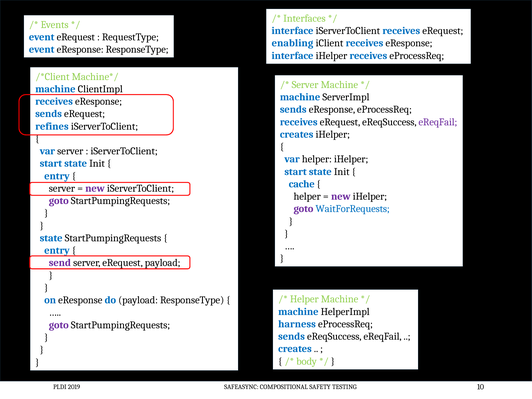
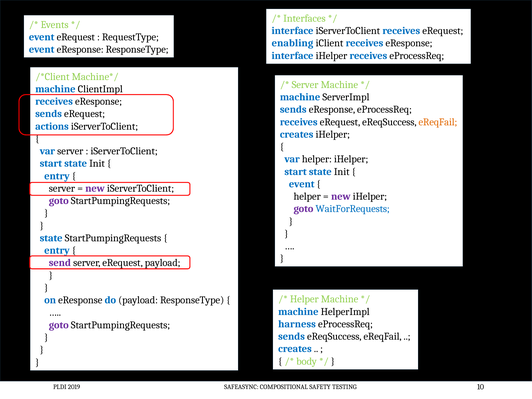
eReqFail at (438, 122) colour: purple -> orange
refines: refines -> actions
cache at (302, 184): cache -> event
